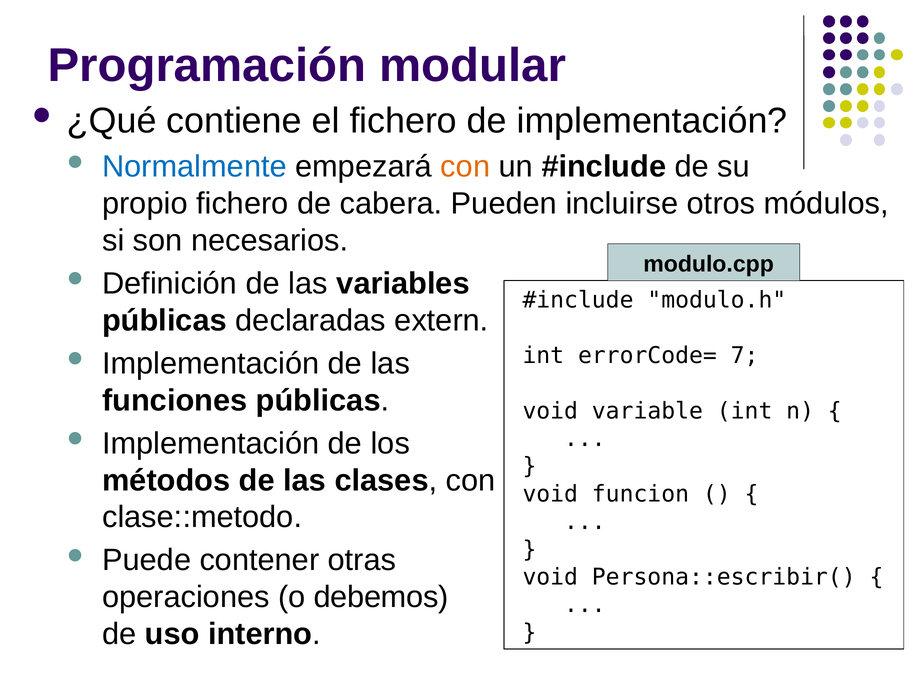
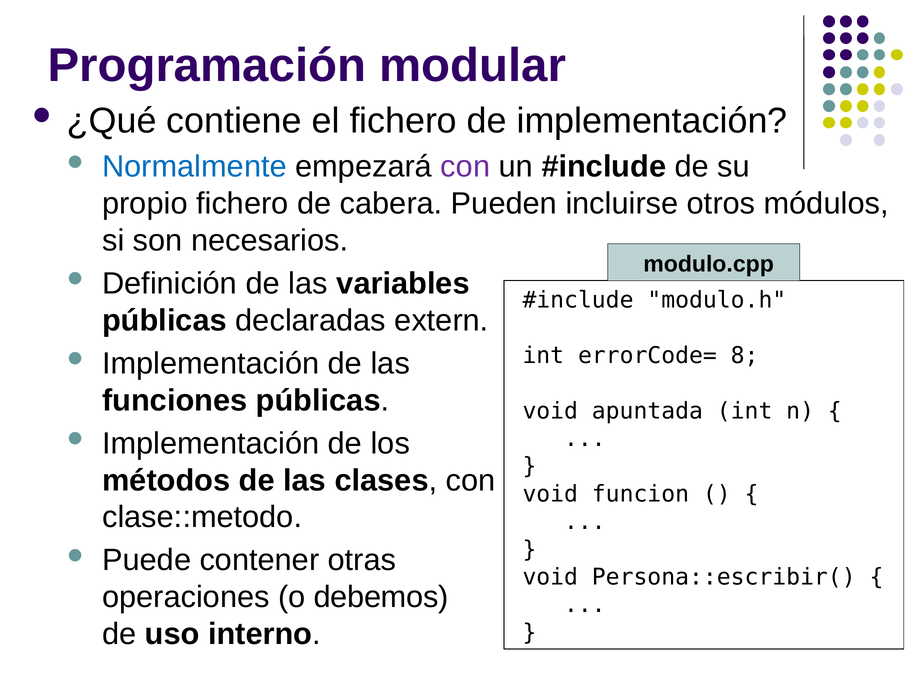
con at (465, 167) colour: orange -> purple
7: 7 -> 8
variable: variable -> apuntada
